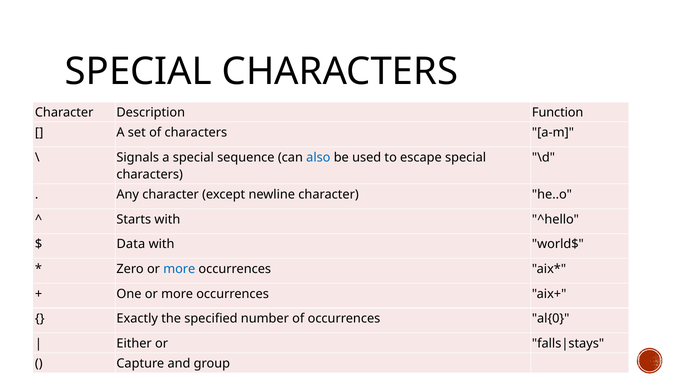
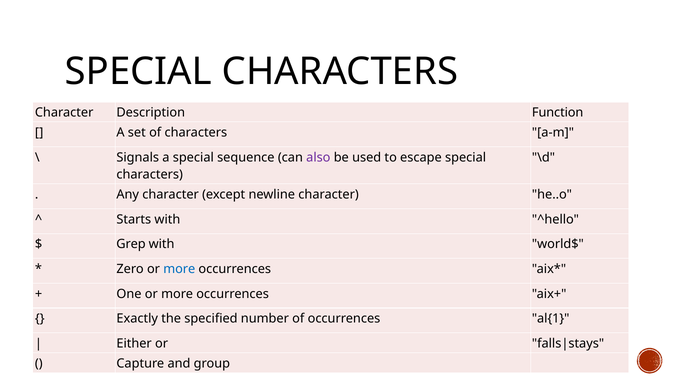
also colour: blue -> purple
Data: Data -> Grep
al{0: al{0 -> al{1
